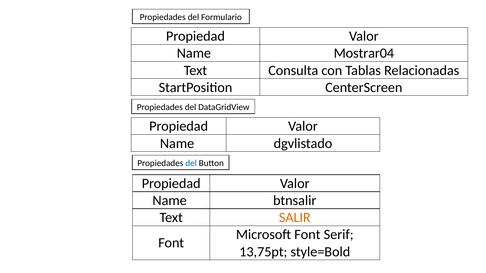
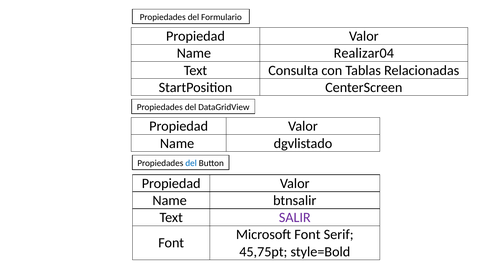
Mostrar04: Mostrar04 -> Realizar04
SALIR colour: orange -> purple
13,75pt: 13,75pt -> 45,75pt
